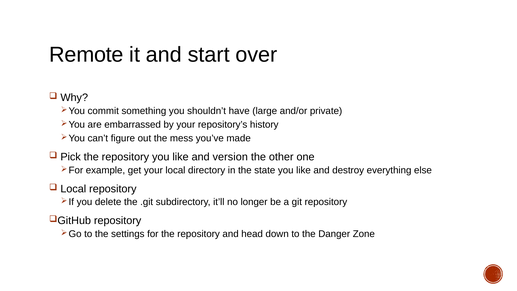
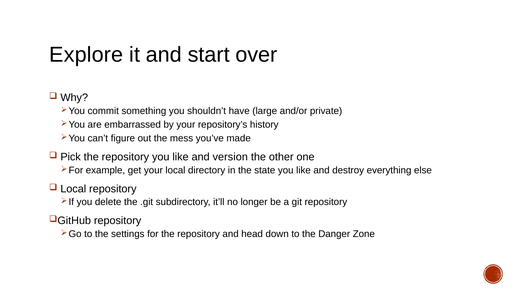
Remote: Remote -> Explore
